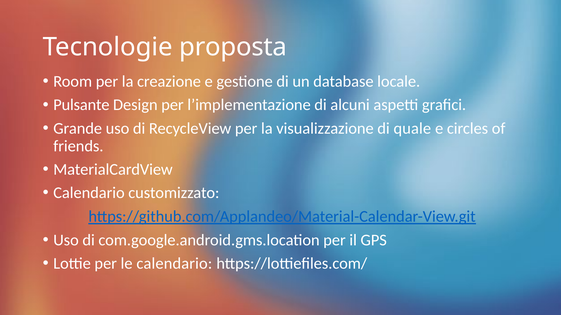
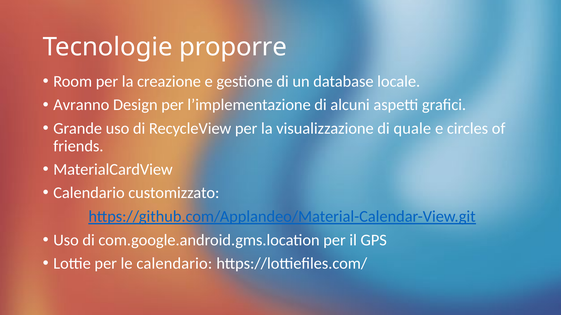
proposta: proposta -> proporre
Pulsante: Pulsante -> Avranno
